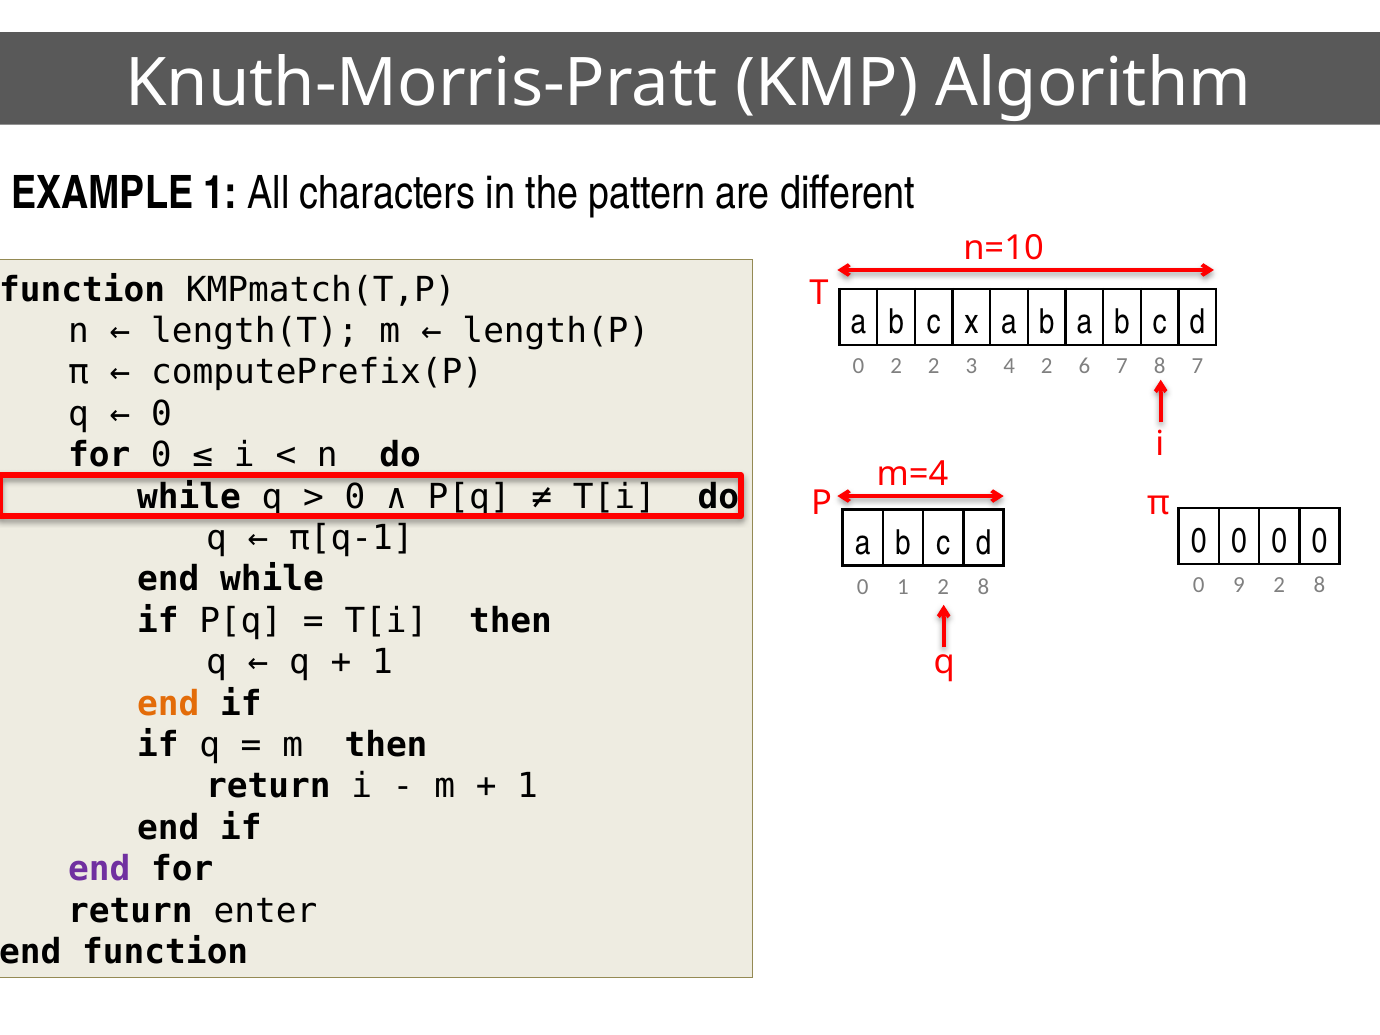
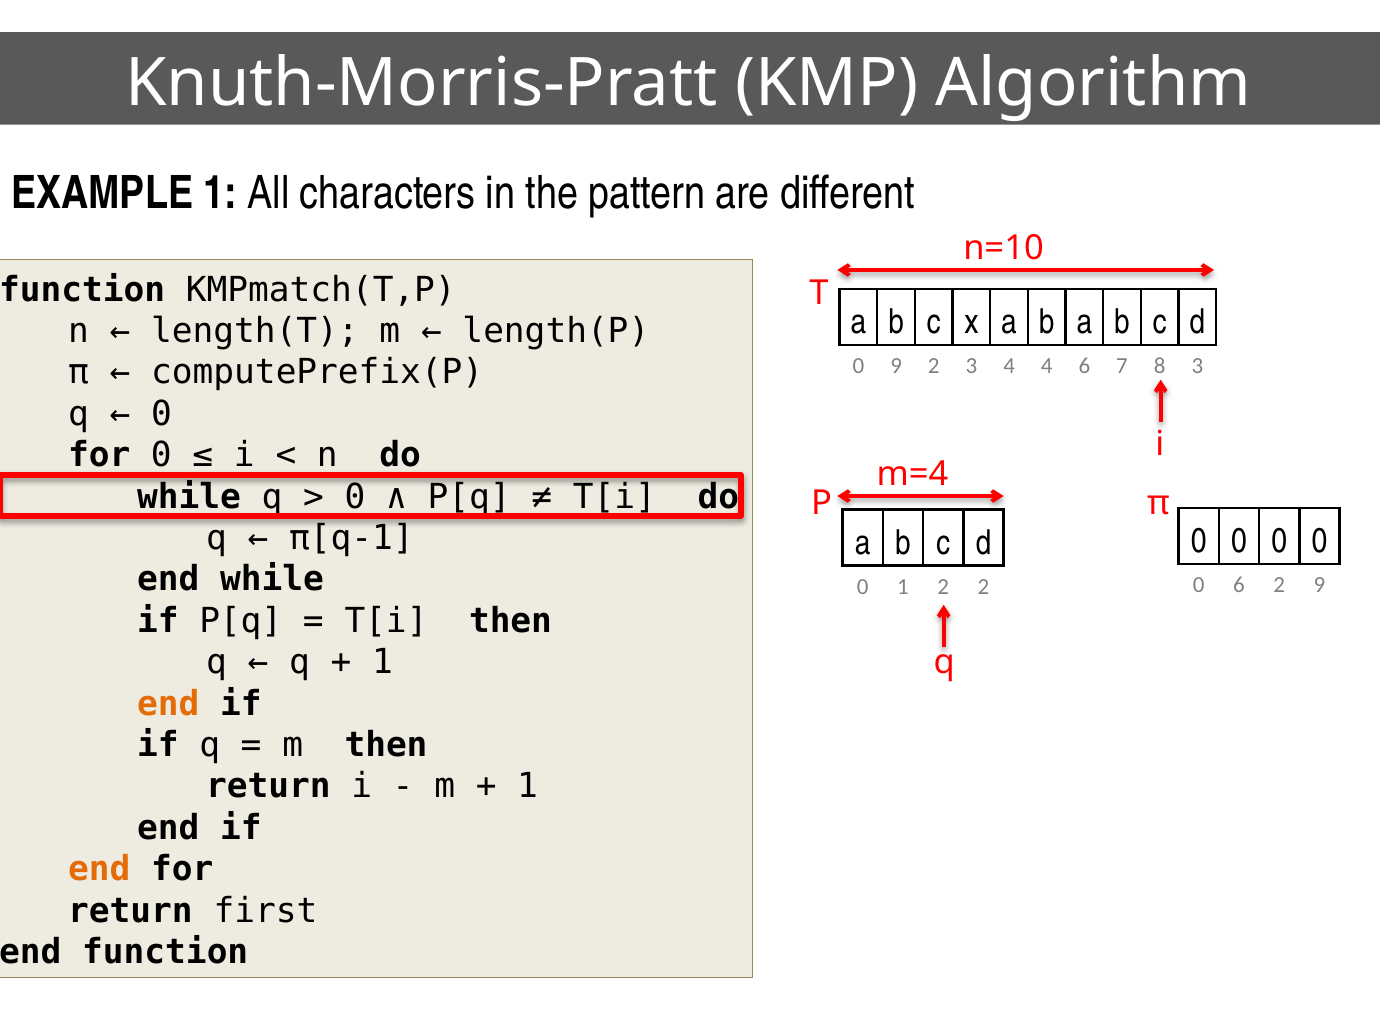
0 2: 2 -> 9
4 2: 2 -> 4
7 at (1197, 366): 7 -> 3
0 9: 9 -> 6
8 at (1320, 585): 8 -> 9
1 2 8: 8 -> 2
end at (99, 869) colour: purple -> orange
enter: enter -> first
